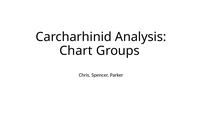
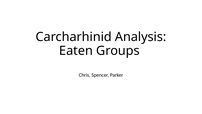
Chart: Chart -> Eaten
